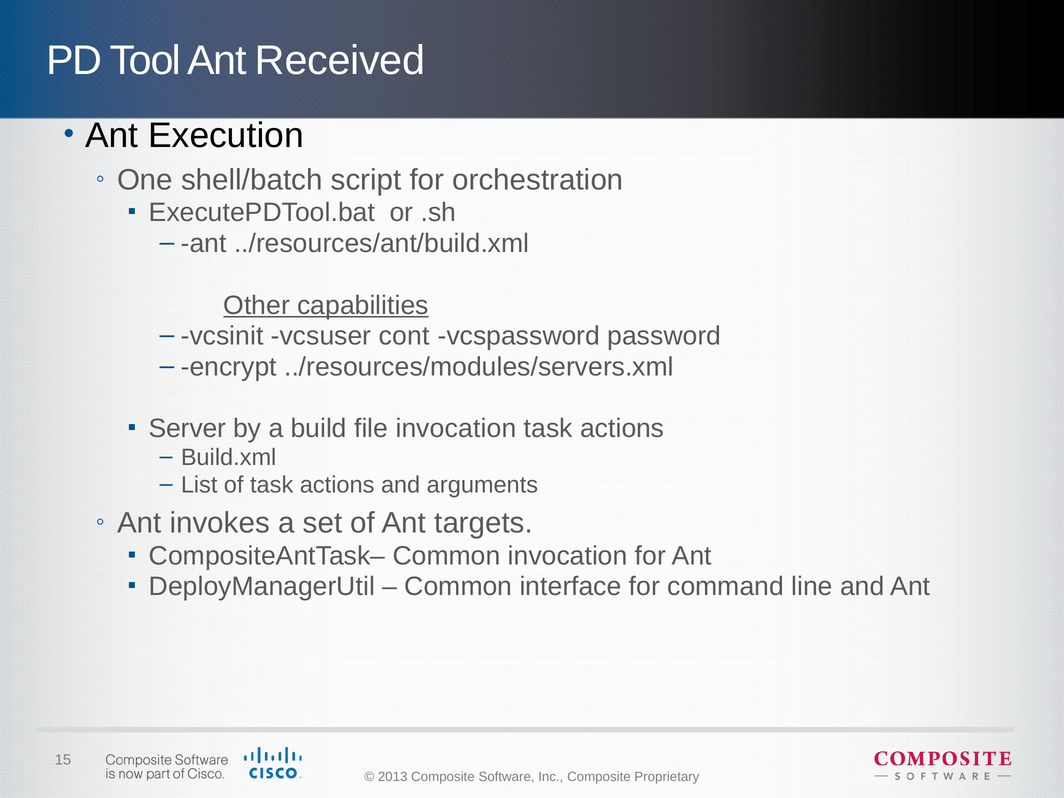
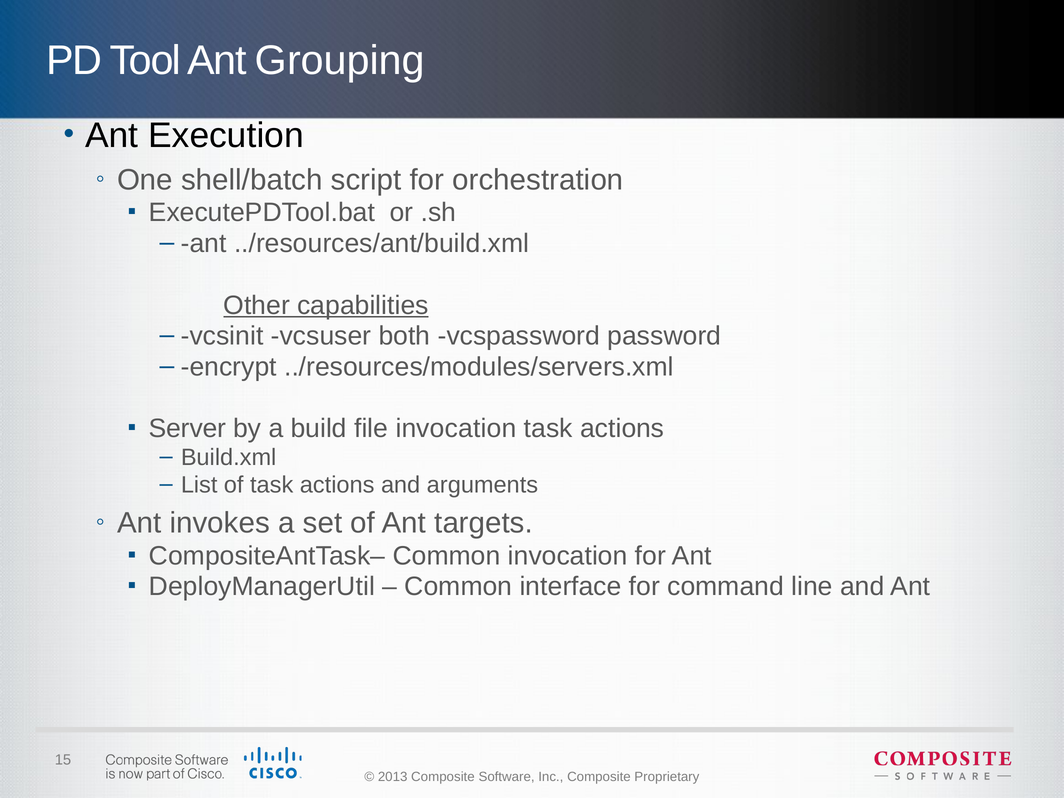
Received: Received -> Grouping
cont: cont -> both
